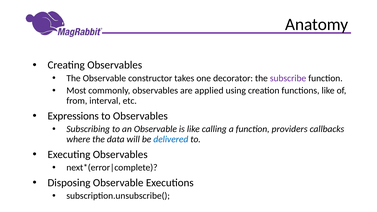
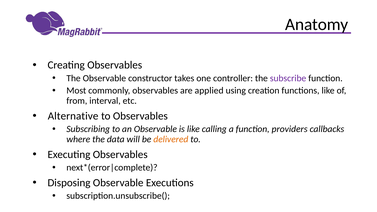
decorator: decorator -> controller
Expressions: Expressions -> Alternative
delivered colour: blue -> orange
